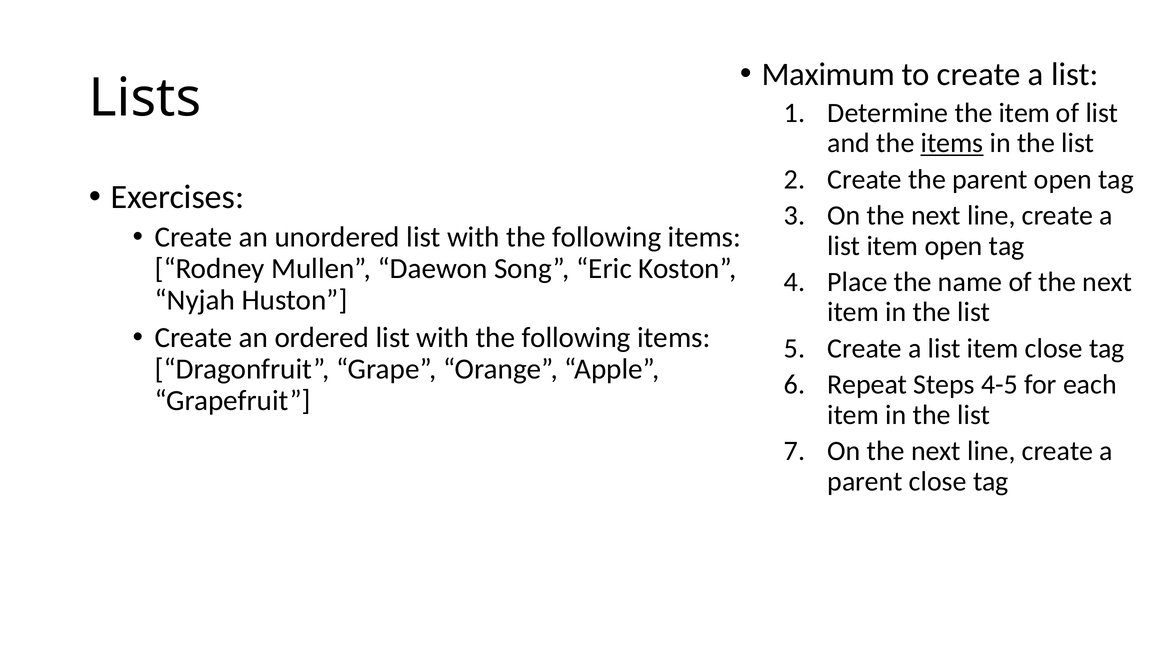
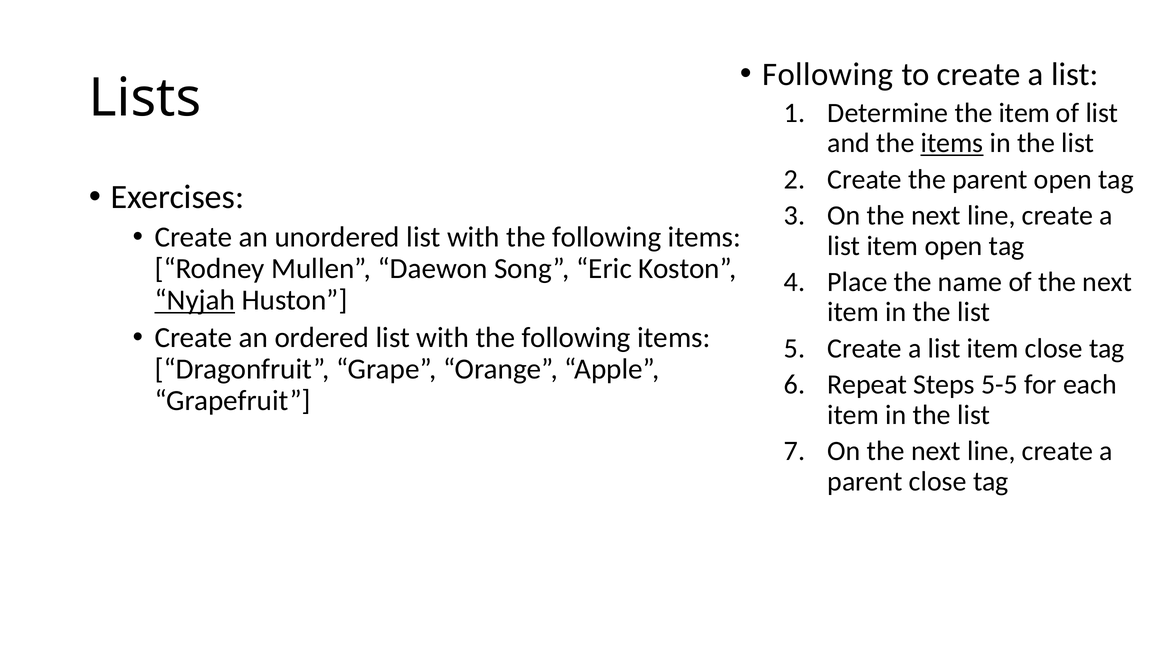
Maximum at (828, 74): Maximum -> Following
Nyjah underline: none -> present
4-5: 4-5 -> 5-5
